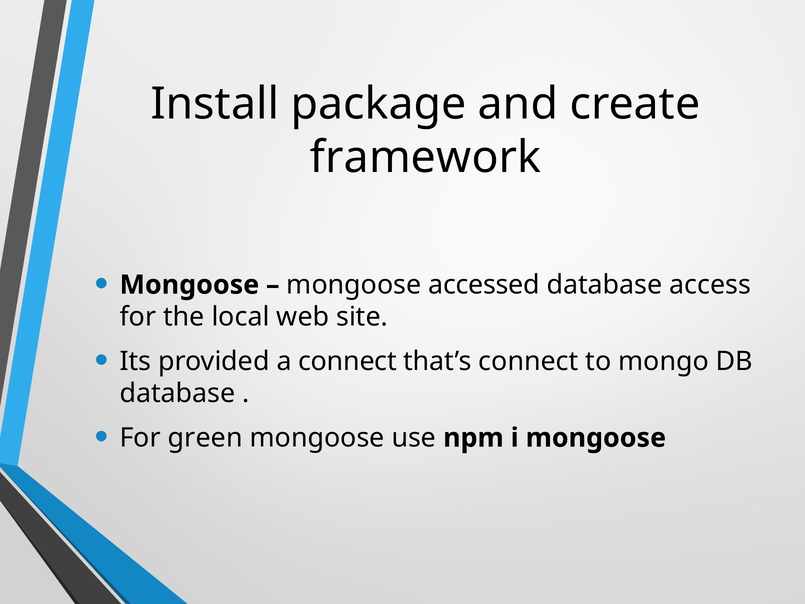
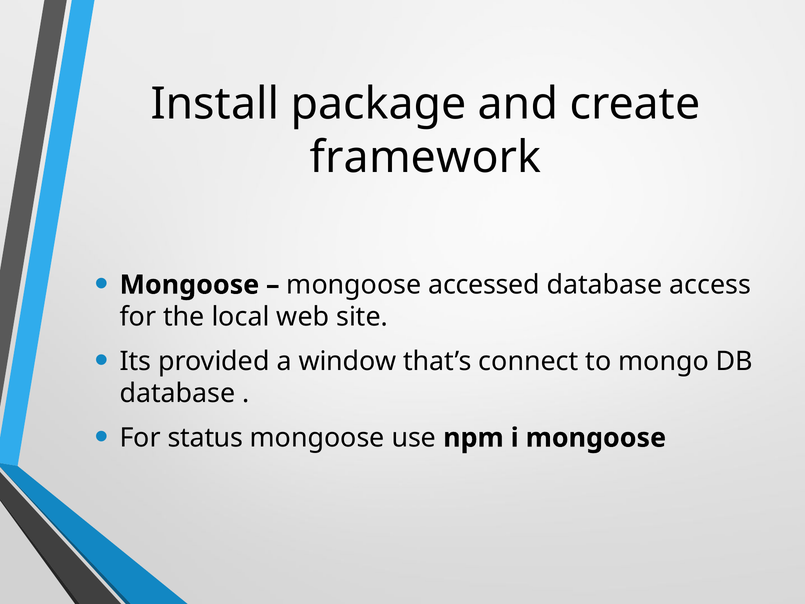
a connect: connect -> window
green: green -> status
